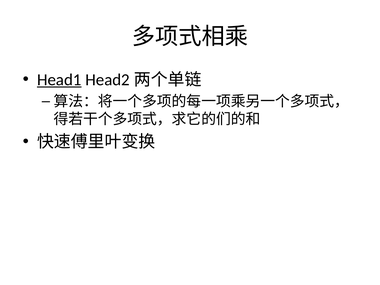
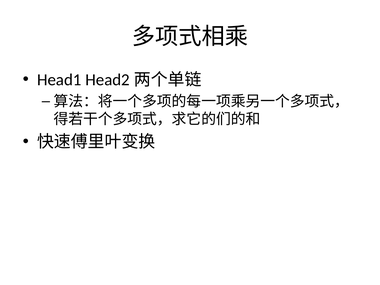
Head1 underline: present -> none
